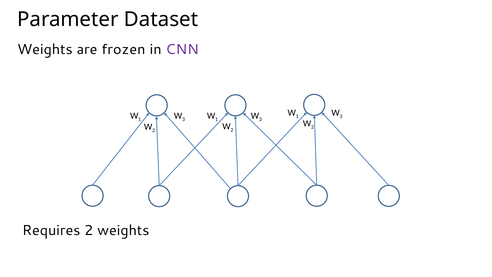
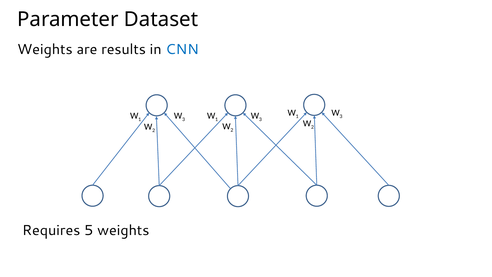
frozen: frozen -> results
CNN colour: purple -> blue
Requires 2: 2 -> 5
